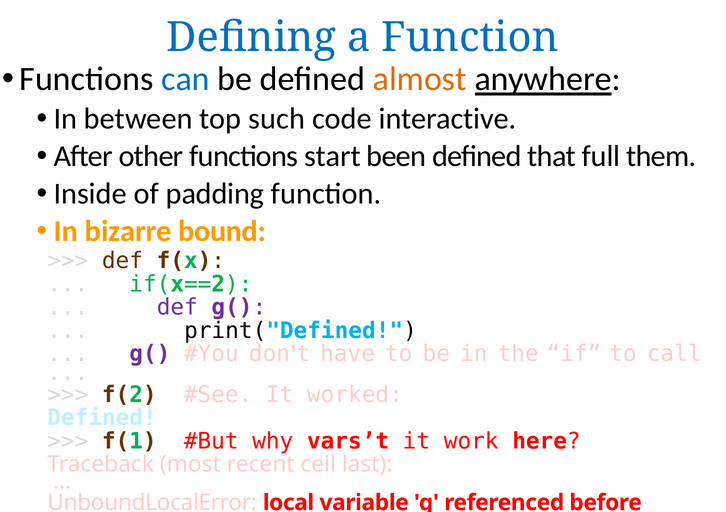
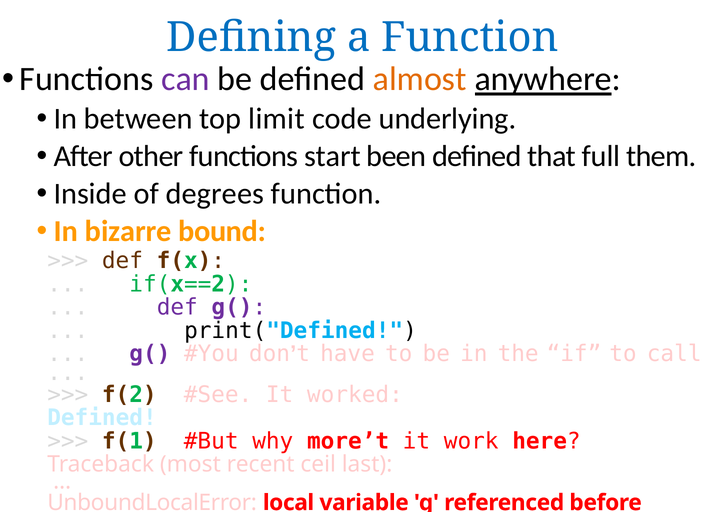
can colour: blue -> purple
such: such -> limit
interactive: interactive -> underlying
padding: padding -> degrees
vars’t: vars’t -> more’t
